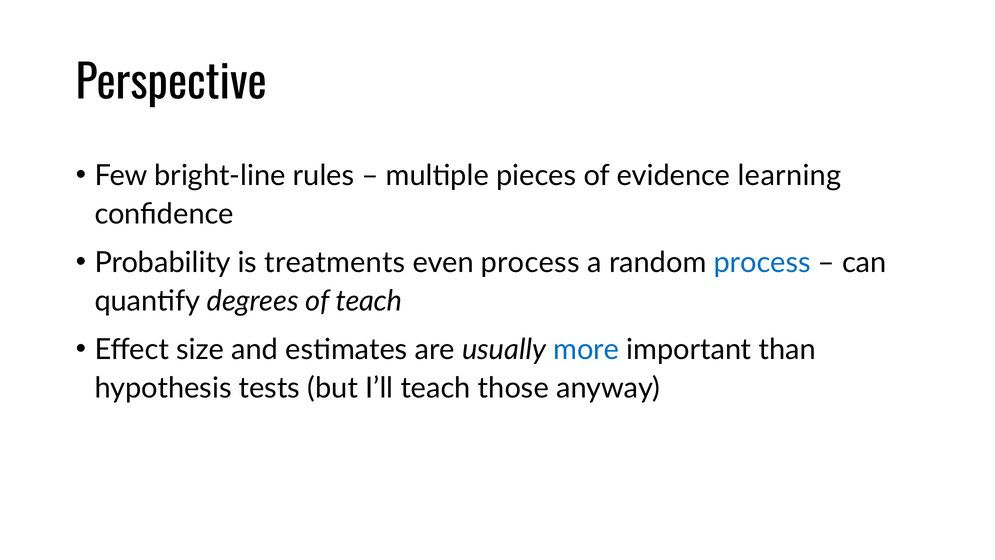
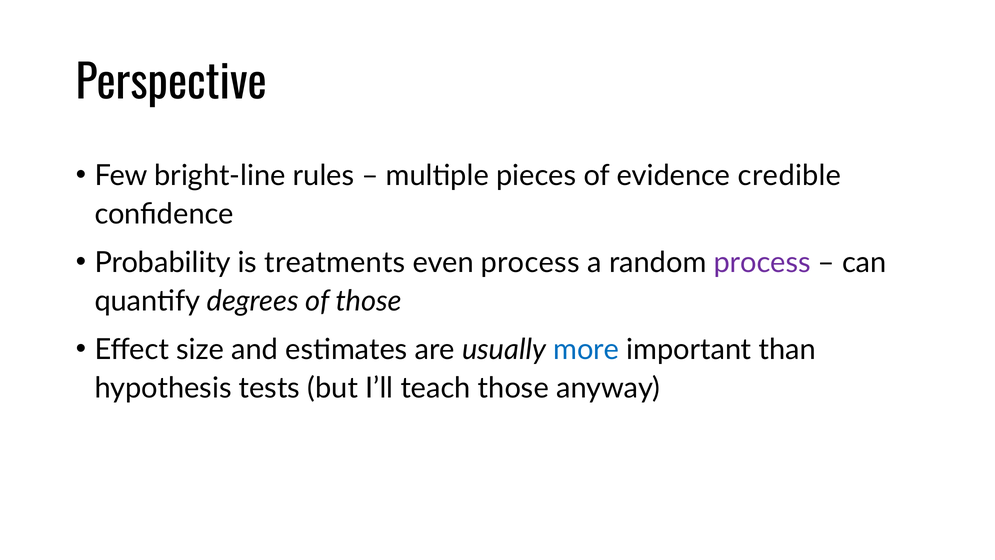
learning: learning -> credible
process at (762, 263) colour: blue -> purple
of teach: teach -> those
